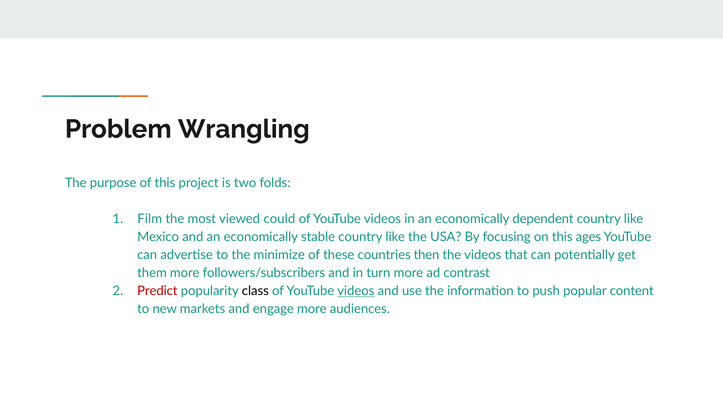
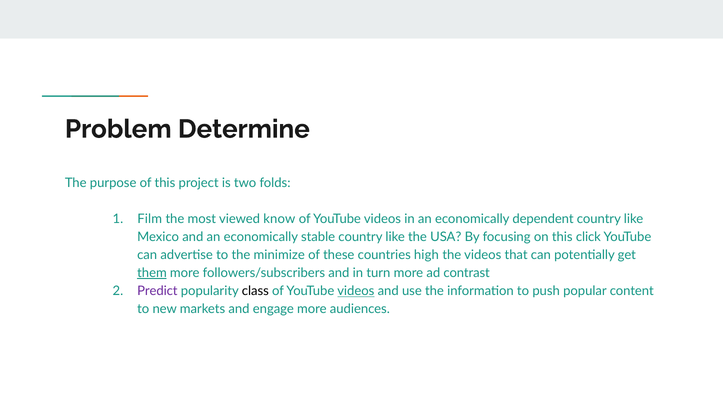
Wrangling: Wrangling -> Determine
could: could -> know
ages: ages -> click
then: then -> high
them underline: none -> present
Predict colour: red -> purple
